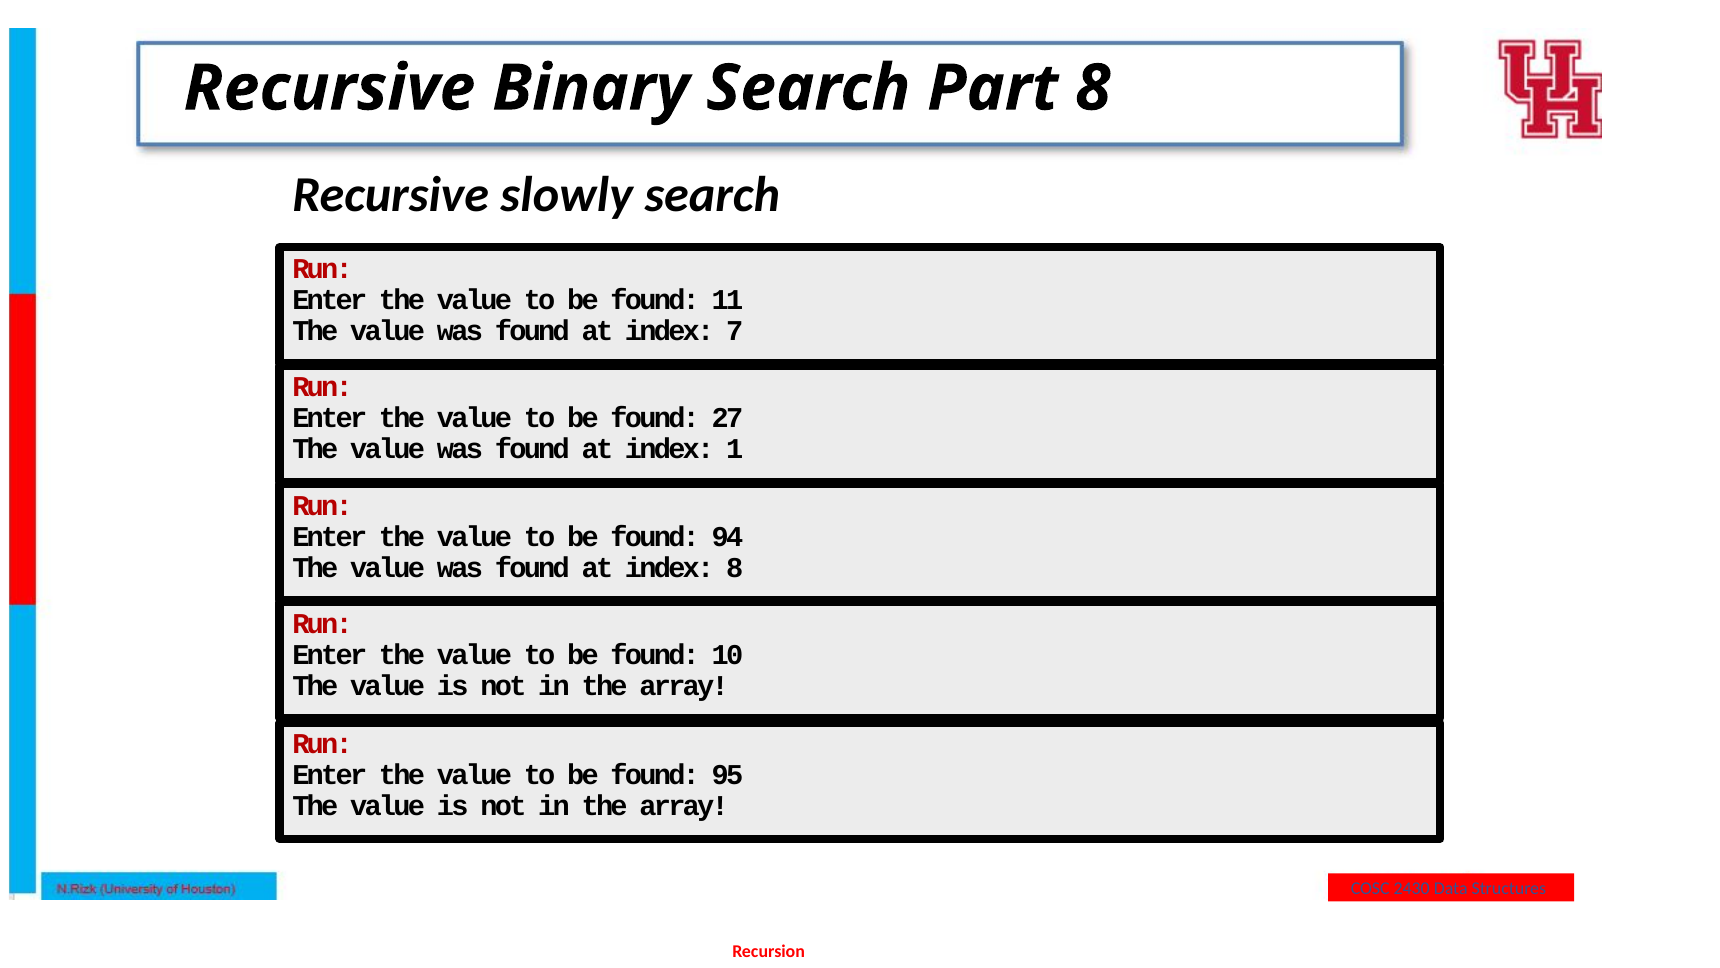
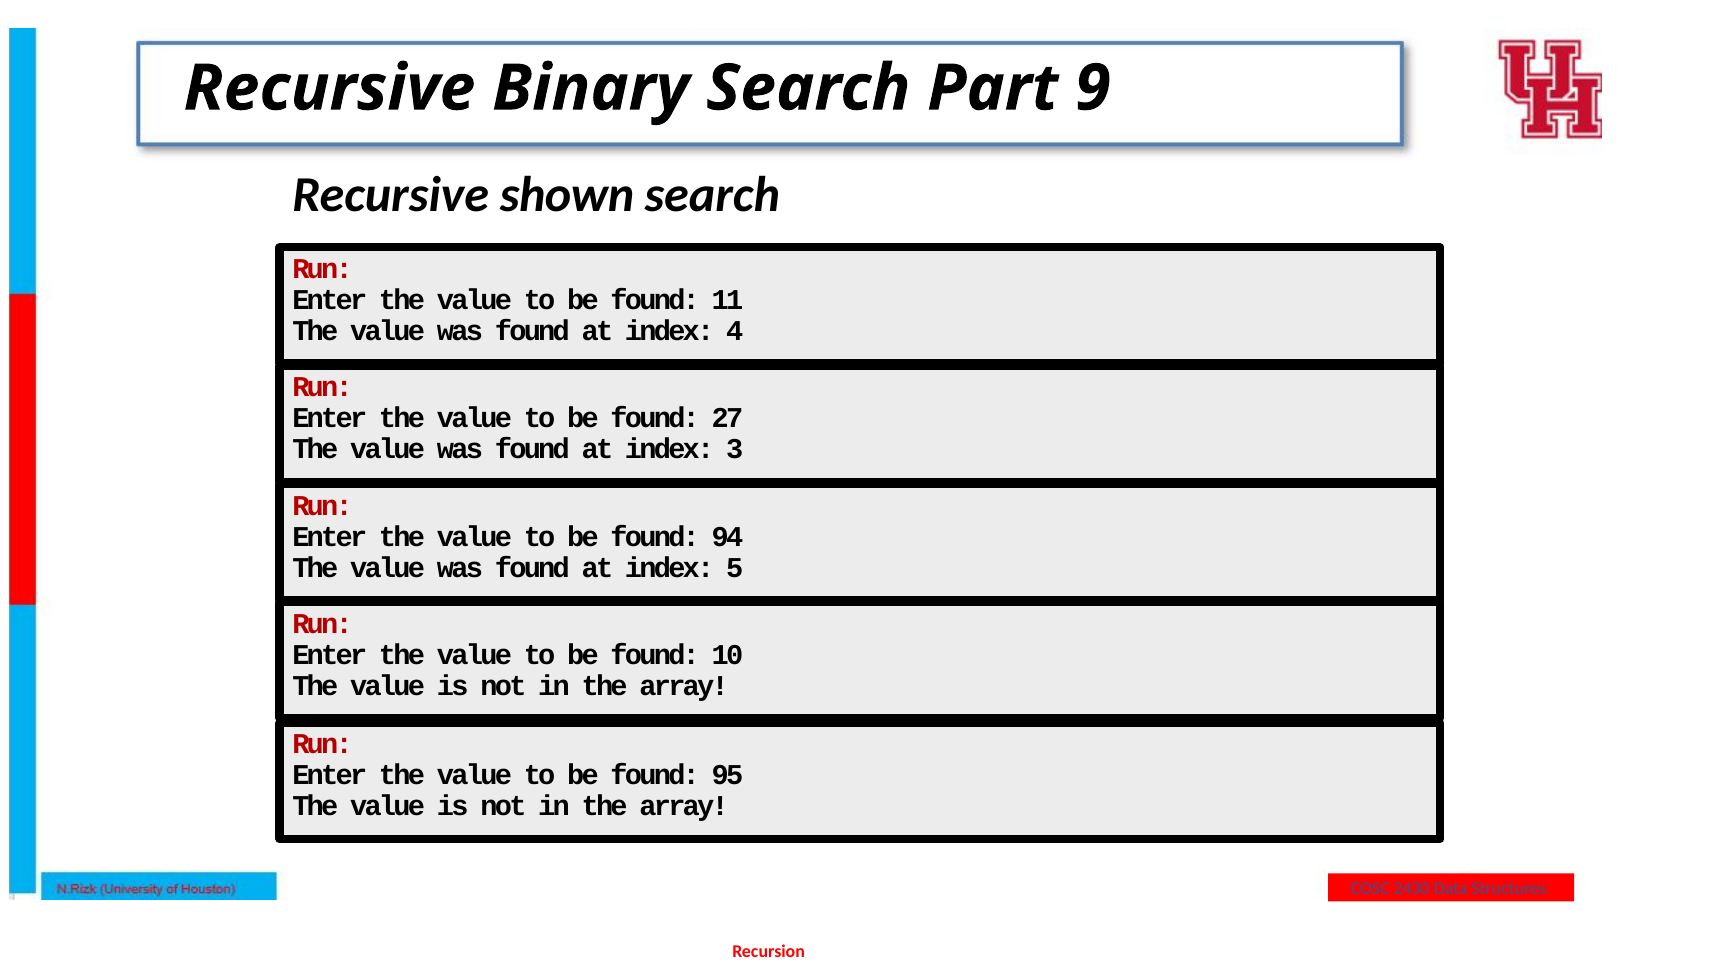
Part 8: 8 -> 9
slowly: slowly -> shown
7: 7 -> 4
1: 1 -> 3
index 8: 8 -> 5
